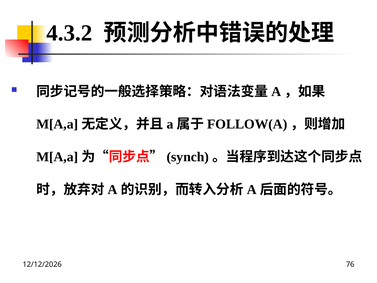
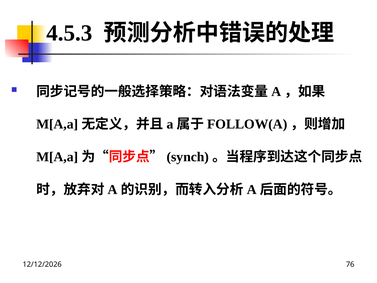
4.3.2: 4.3.2 -> 4.5.3
